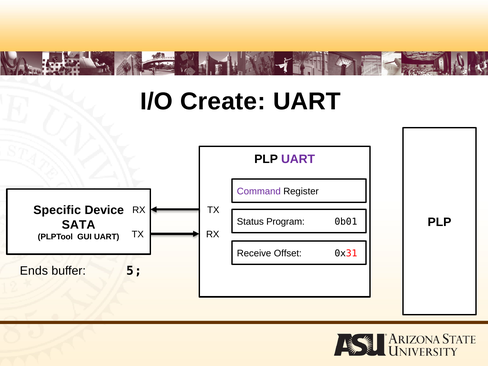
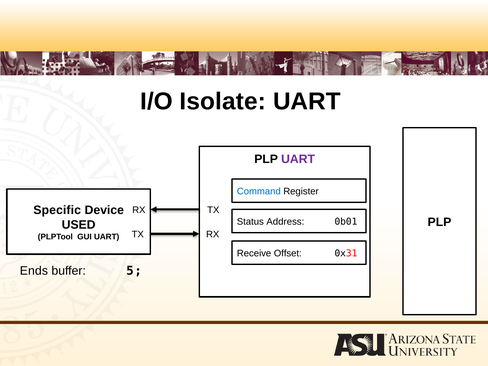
Create: Create -> Isolate
Command colour: purple -> blue
Program: Program -> Address
SATA: SATA -> USED
